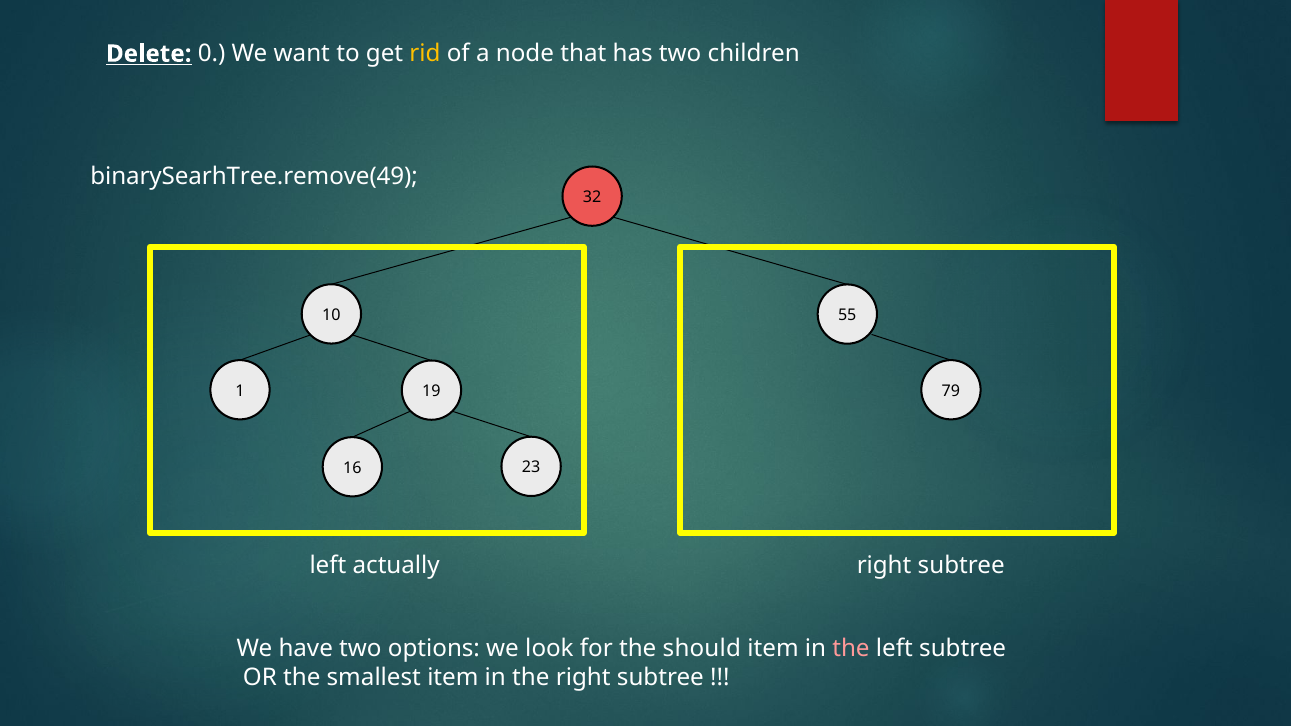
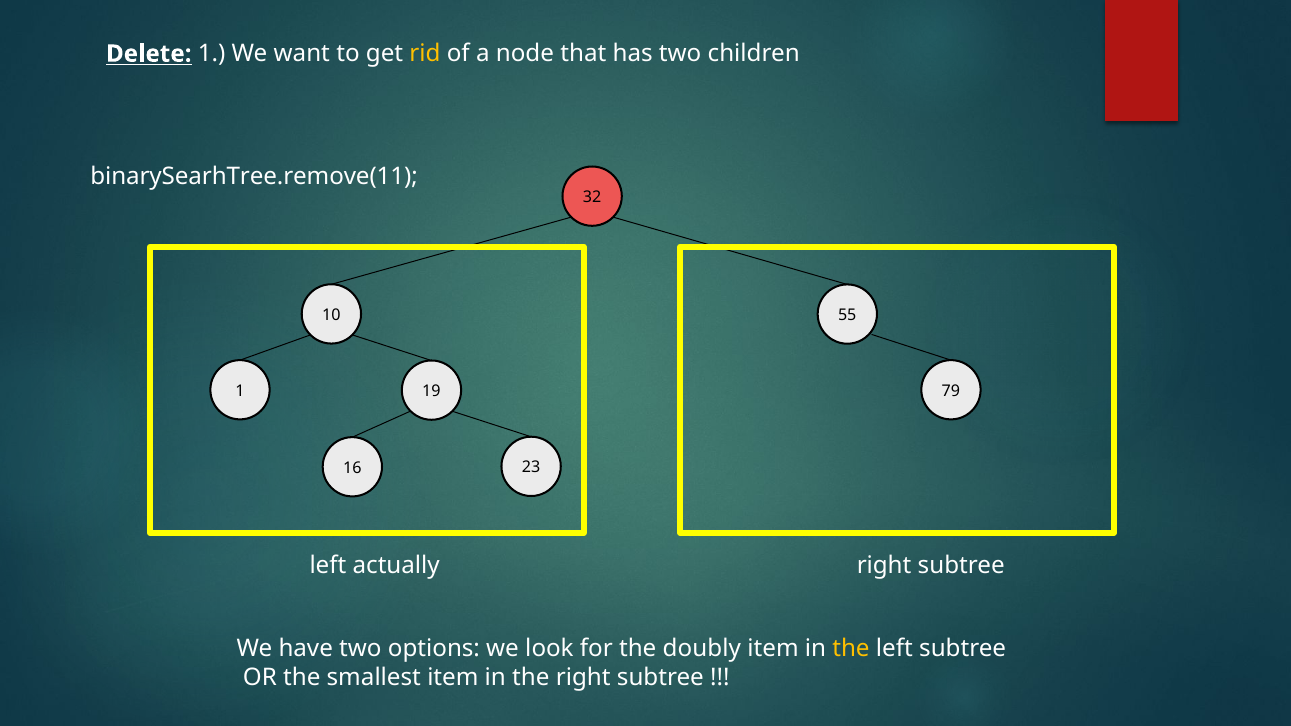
Delete 0: 0 -> 1
binarySearhTree.remove(49: binarySearhTree.remove(49 -> binarySearhTree.remove(11
should: should -> doubly
the at (851, 648) colour: pink -> yellow
